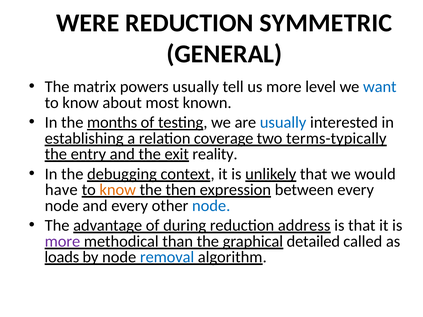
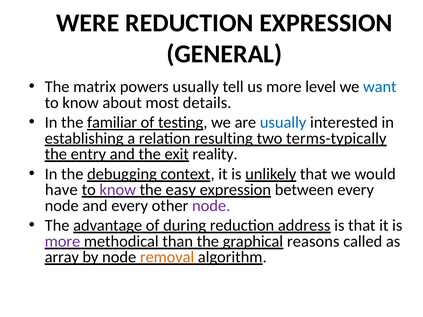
REDUCTION SYMMETRIC: SYMMETRIC -> EXPRESSION
known: known -> details
months: months -> familiar
coverage: coverage -> resulting
know at (118, 190) colour: orange -> purple
then: then -> easy
node at (211, 206) colour: blue -> purple
detailed: detailed -> reasons
loads: loads -> array
removal colour: blue -> orange
